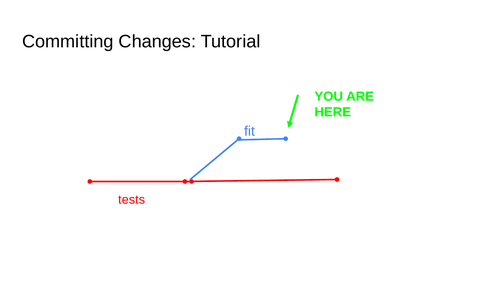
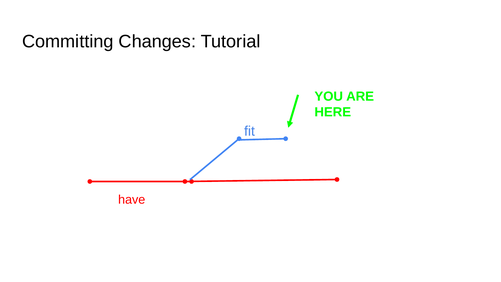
tests: tests -> have
